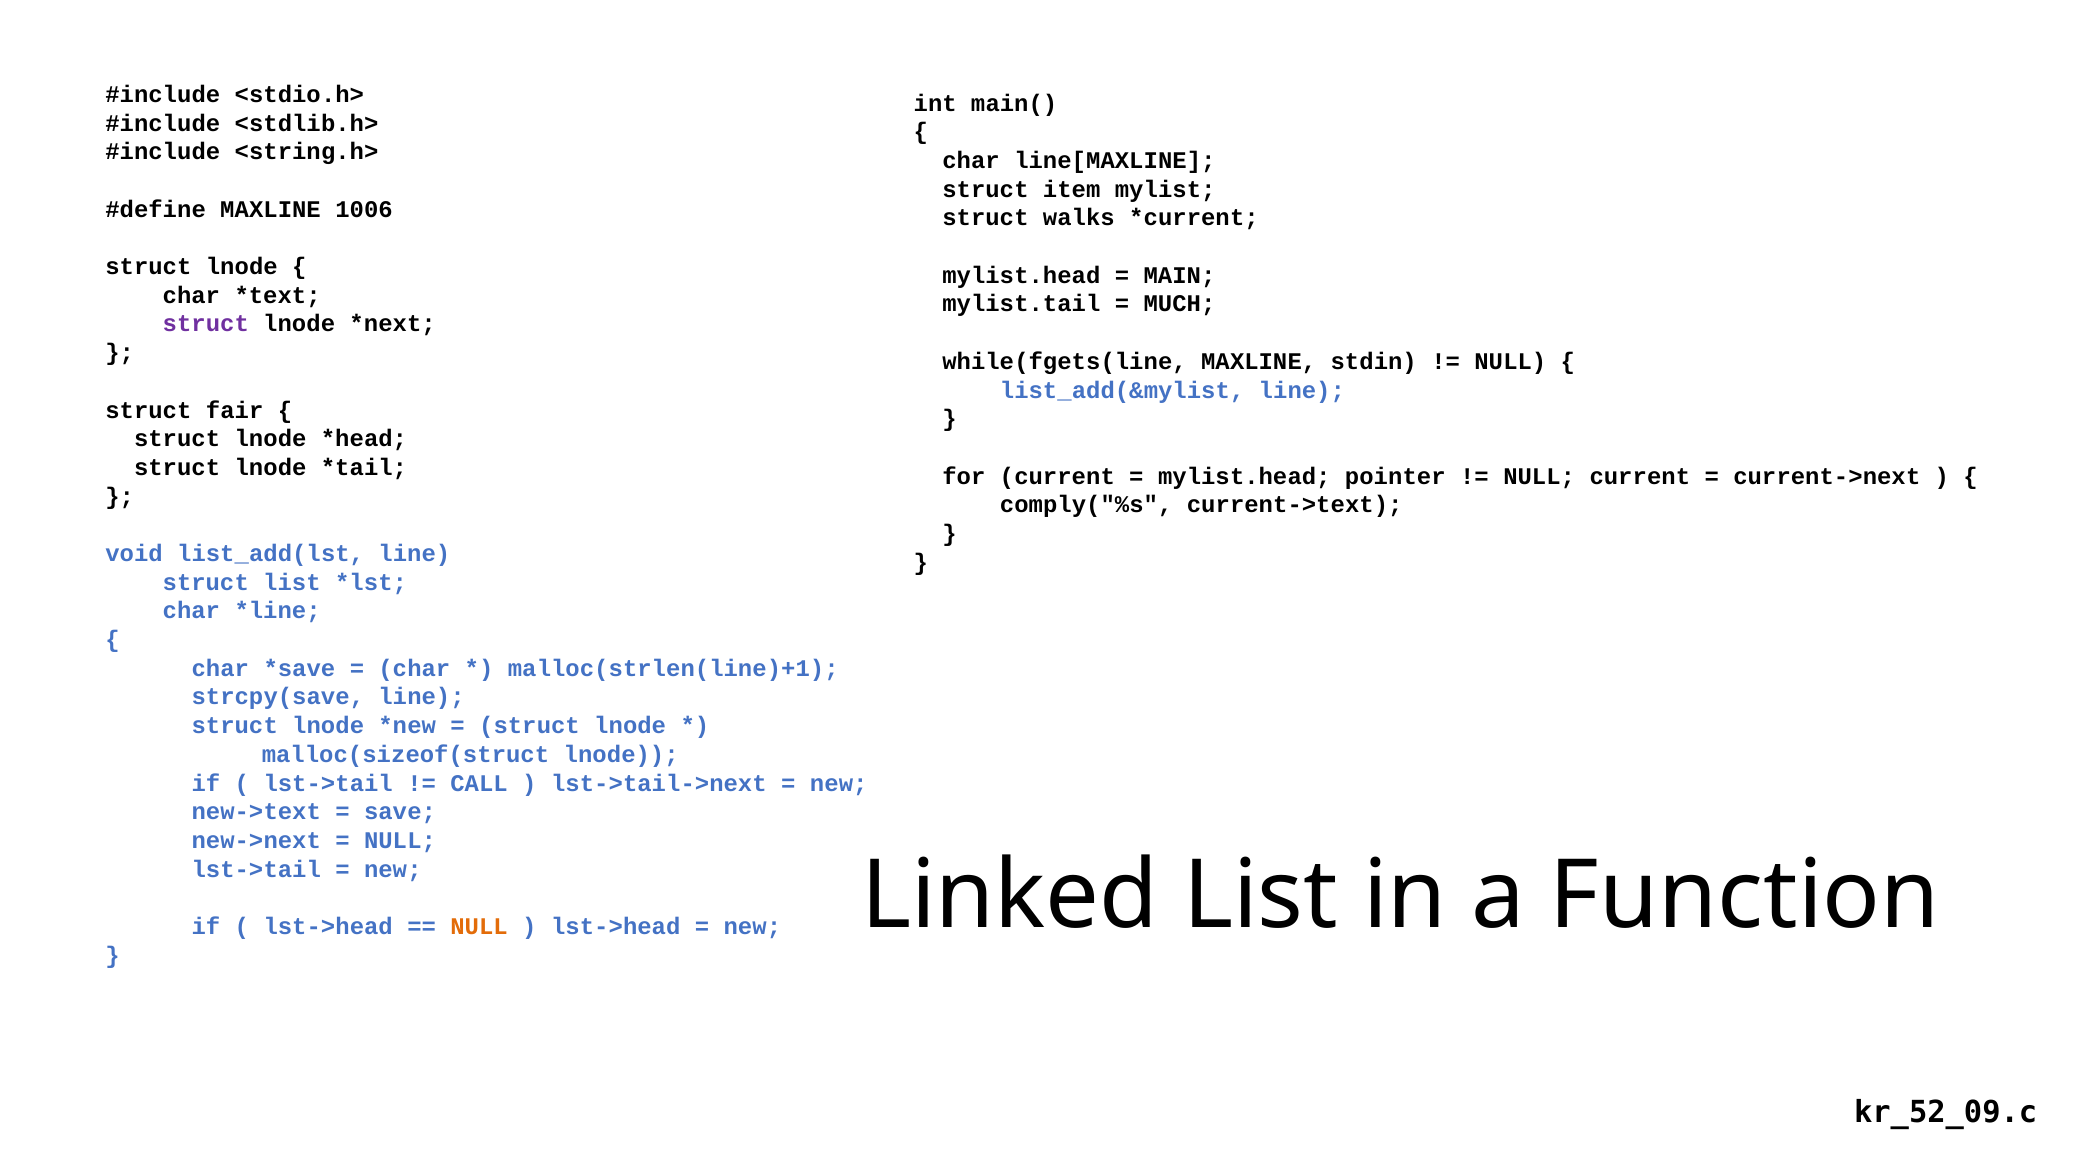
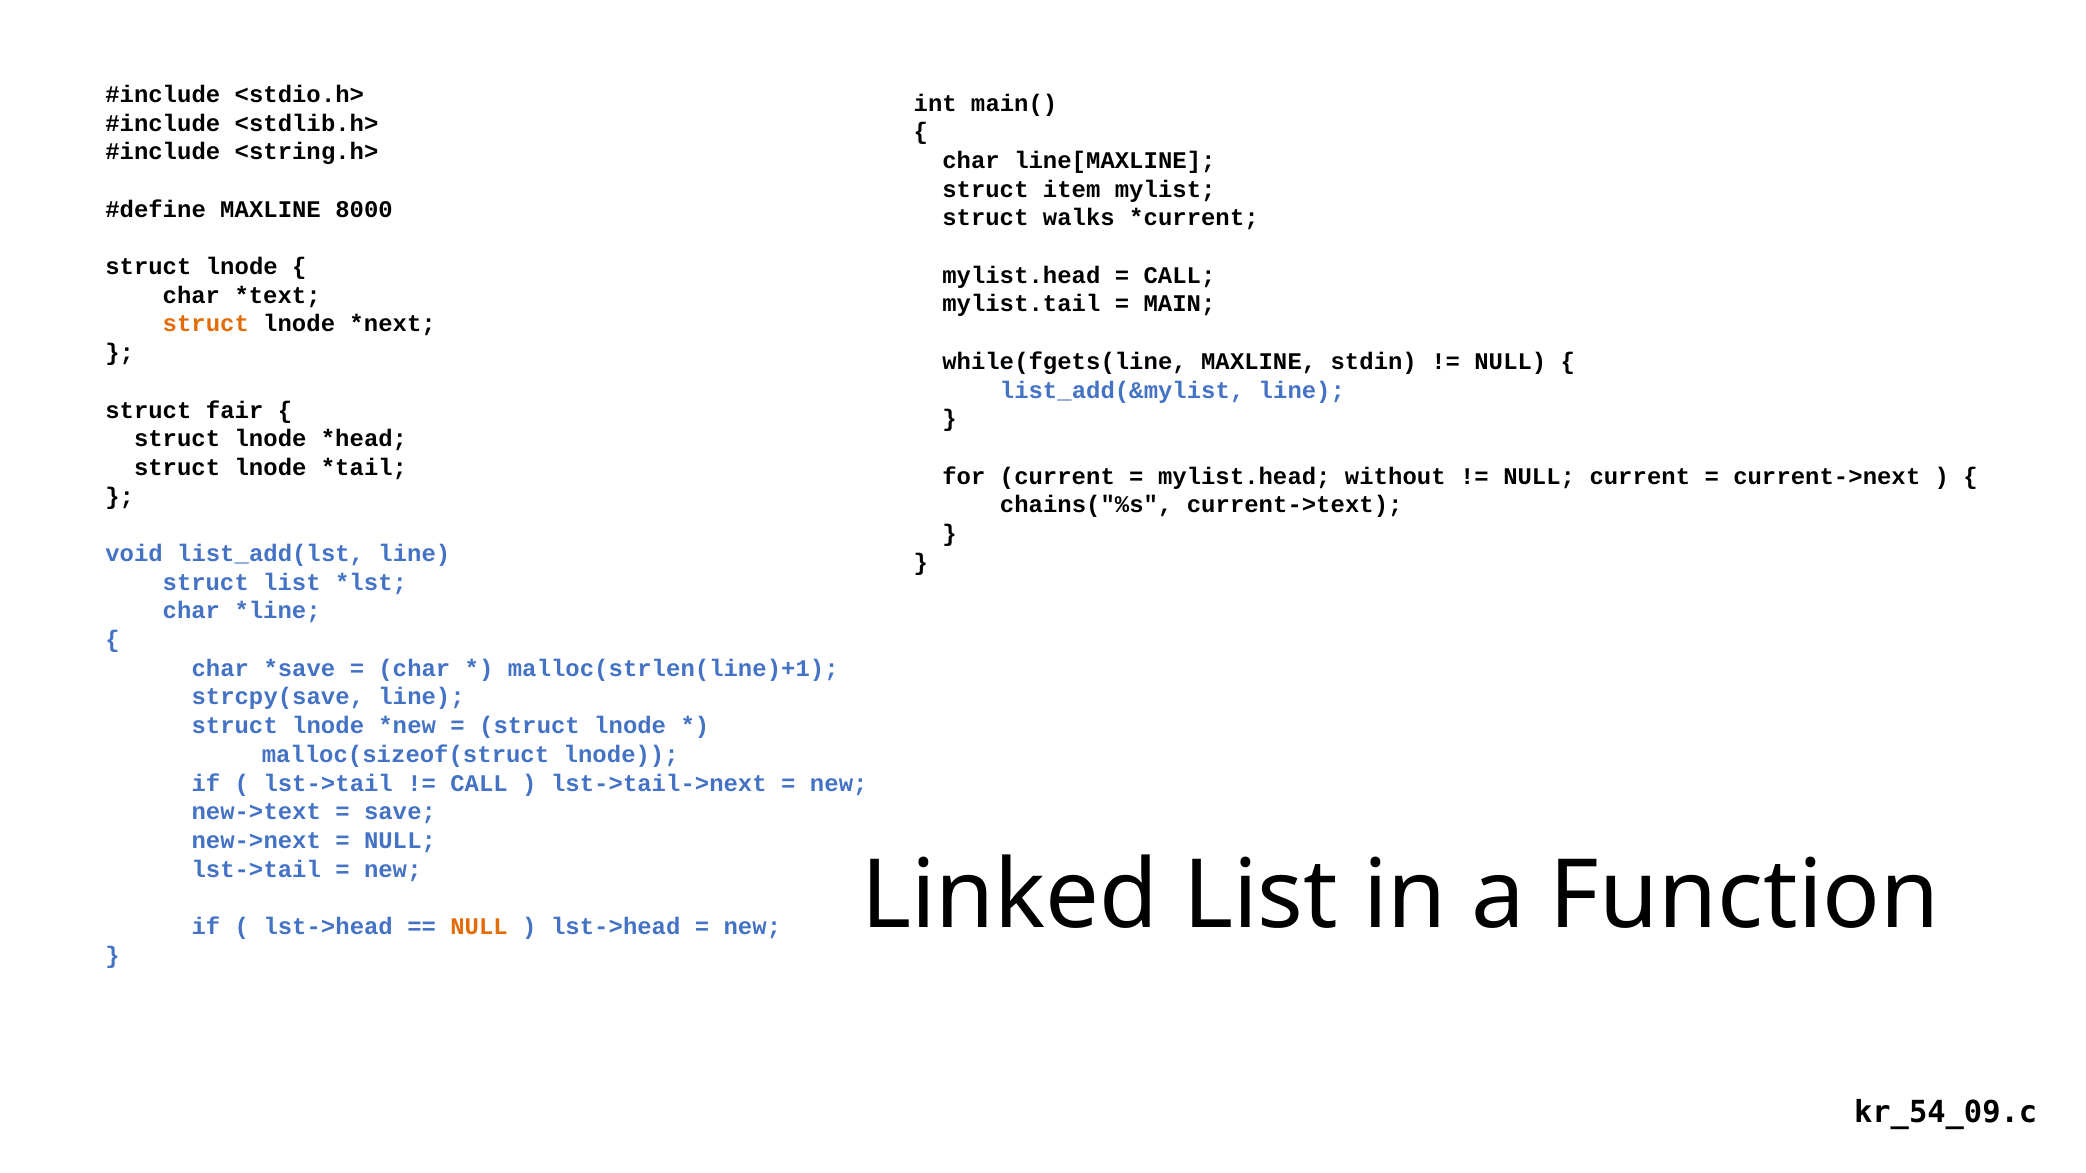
1006: 1006 -> 8000
MAIN at (1179, 276): MAIN -> CALL
MUCH: MUCH -> MAIN
struct at (206, 324) colour: purple -> orange
pointer: pointer -> without
comply("%s: comply("%s -> chains("%s
kr_52_09.c: kr_52_09.c -> kr_54_09.c
